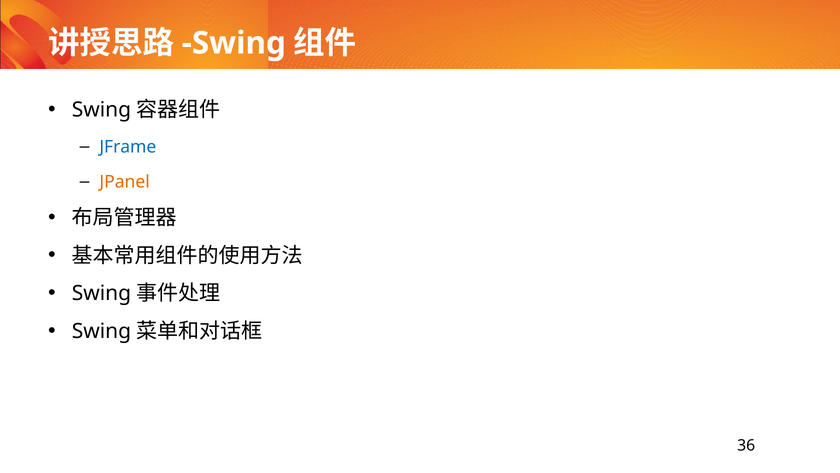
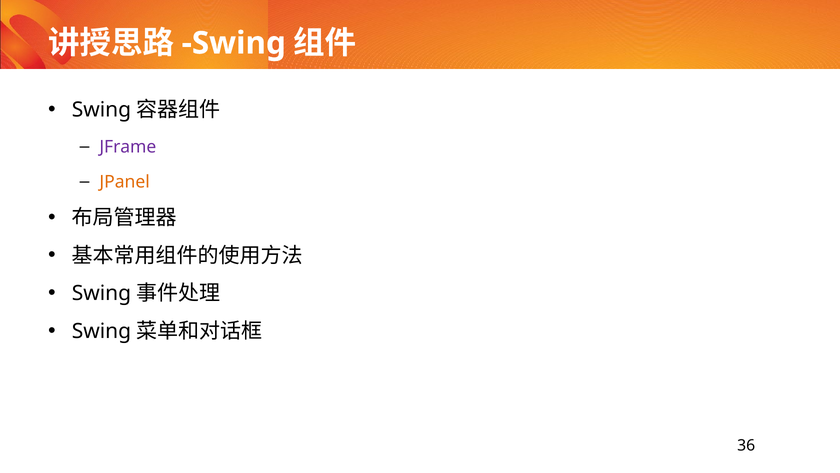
JFrame colour: blue -> purple
